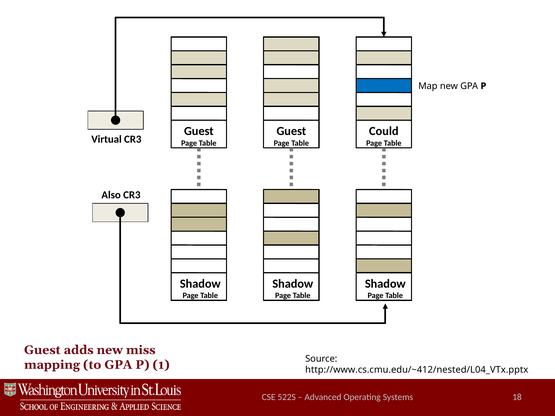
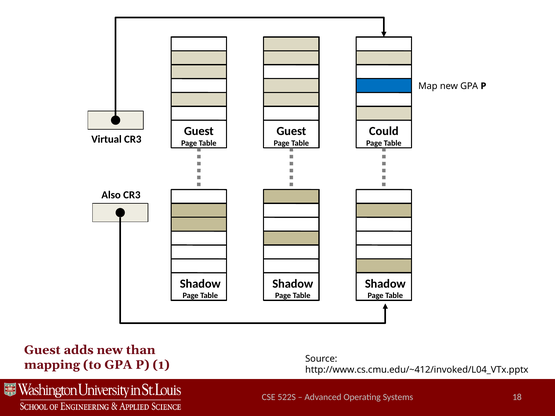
miss: miss -> than
http://www.cs.cmu.edu/~412/nested/L04_VTx.pptx: http://www.cs.cmu.edu/~412/nested/L04_VTx.pptx -> http://www.cs.cmu.edu/~412/invoked/L04_VTx.pptx
